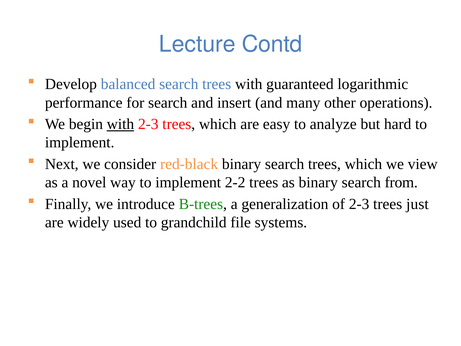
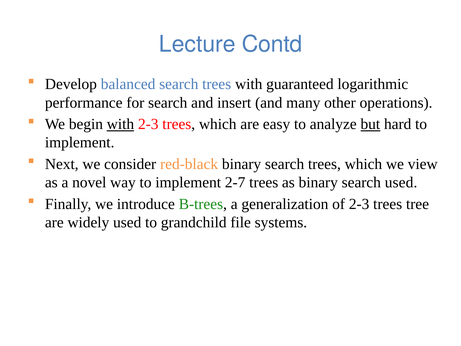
but underline: none -> present
2-2: 2-2 -> 2-7
search from: from -> used
just: just -> tree
